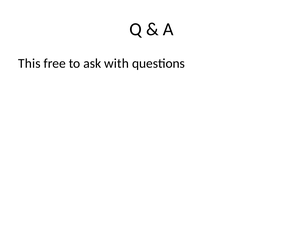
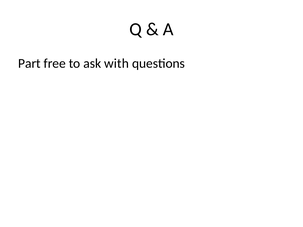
This: This -> Part
